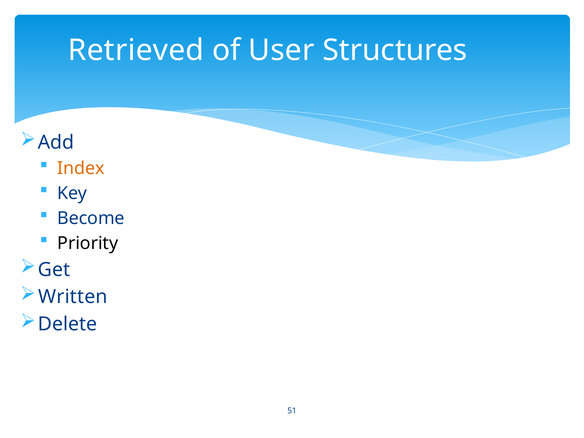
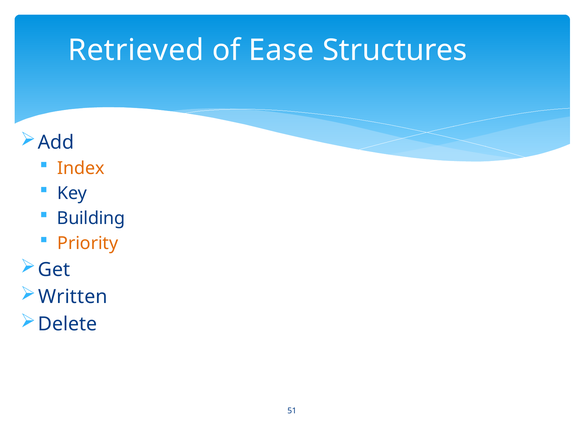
User: User -> Ease
Become: Become -> Building
Priority colour: black -> orange
